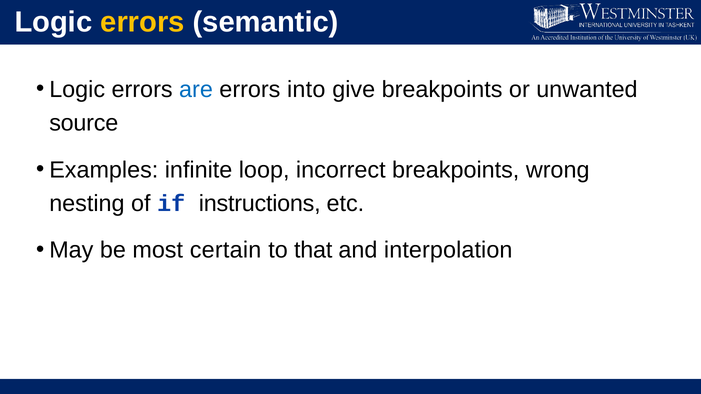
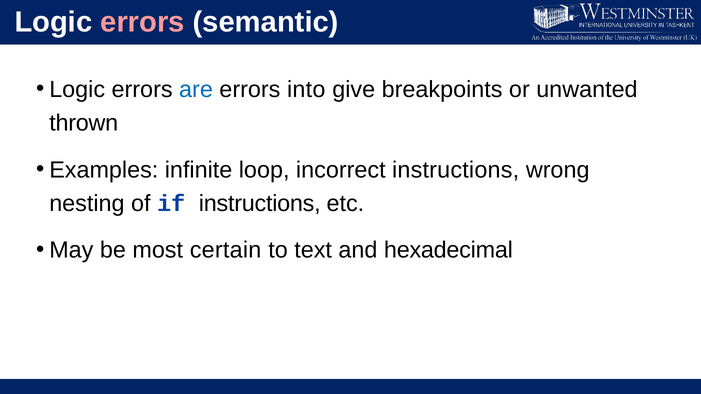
errors at (143, 22) colour: yellow -> pink
source: source -> thrown
incorrect breakpoints: breakpoints -> instructions
that: that -> text
interpolation: interpolation -> hexadecimal
